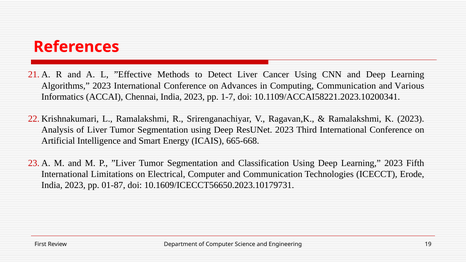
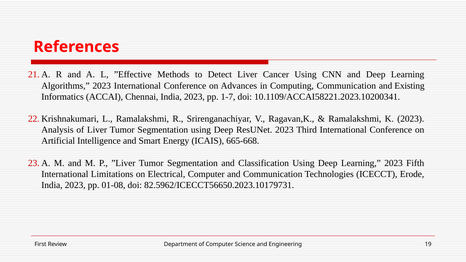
Various: Various -> Existing
01-87: 01-87 -> 01-08
10.1609/ICECCT56650.2023.10179731: 10.1609/ICECCT56650.2023.10179731 -> 82.5962/ICECCT56650.2023.10179731
